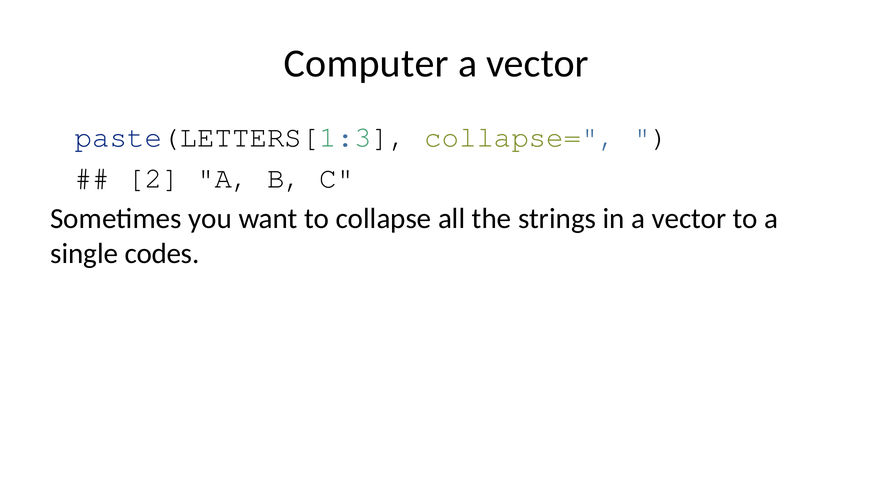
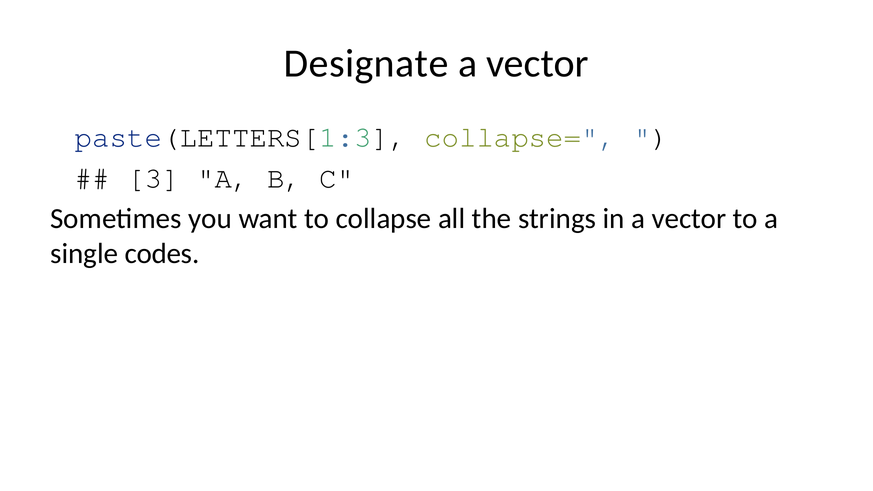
Computer: Computer -> Designate
2: 2 -> 3
